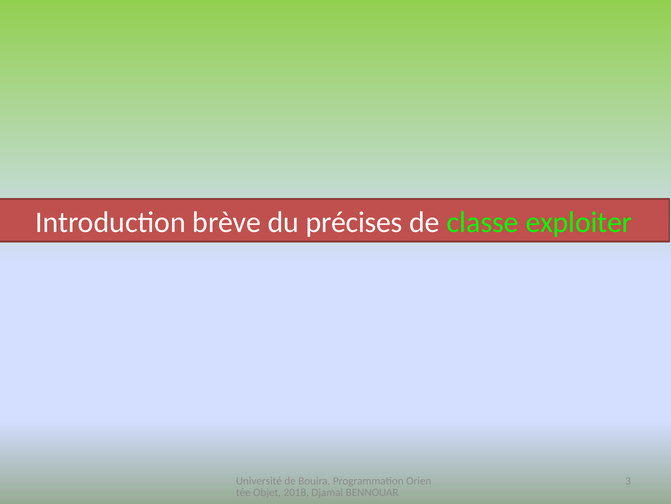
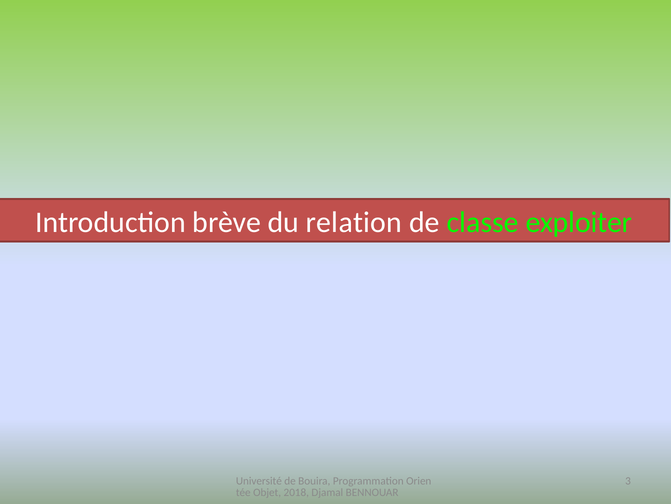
précises: précises -> relation
